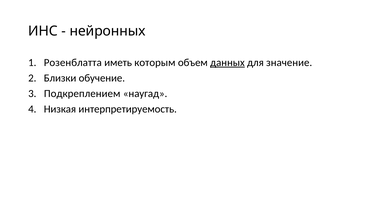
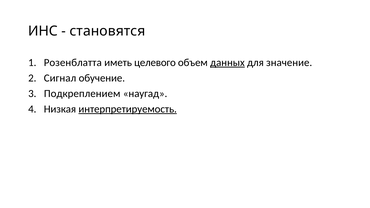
нейронных: нейронных -> становятся
которым: которым -> целевого
Близки: Близки -> Сигнал
интерпретируемость underline: none -> present
